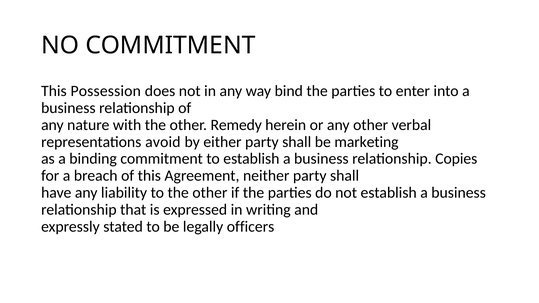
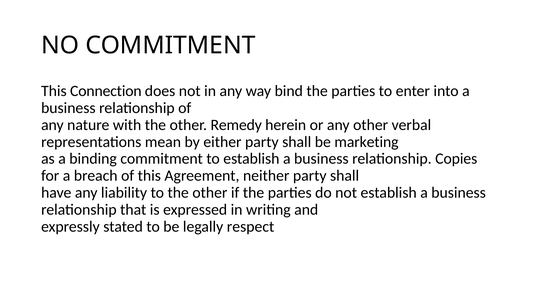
Possession: Possession -> Connection
avoid: avoid -> mean
officers: officers -> respect
